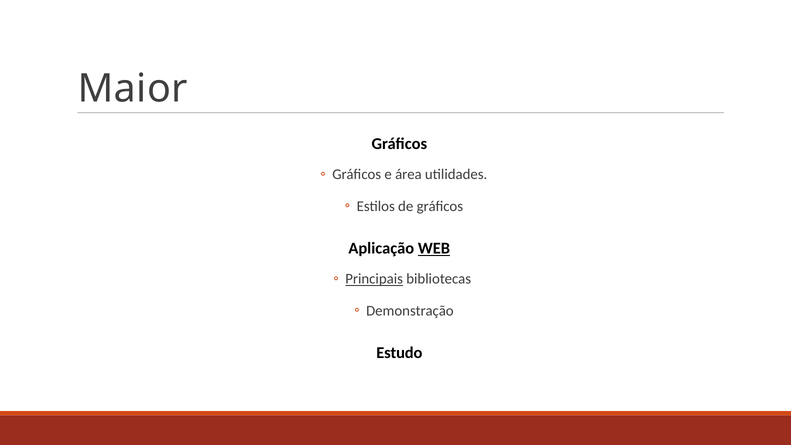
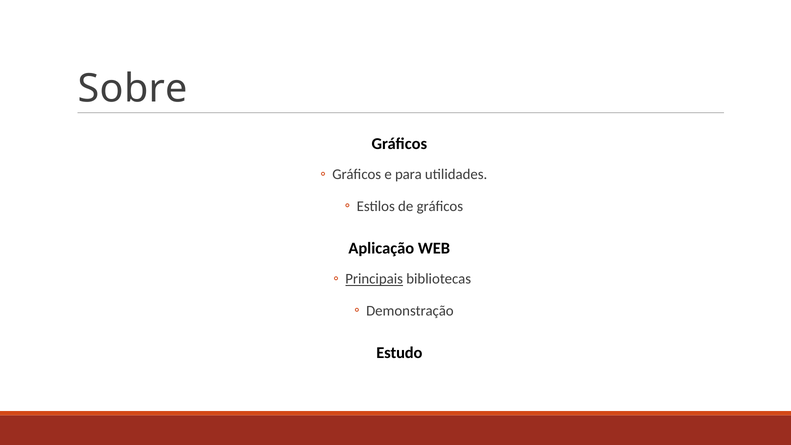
Maior: Maior -> Sobre
área: área -> para
WEB underline: present -> none
